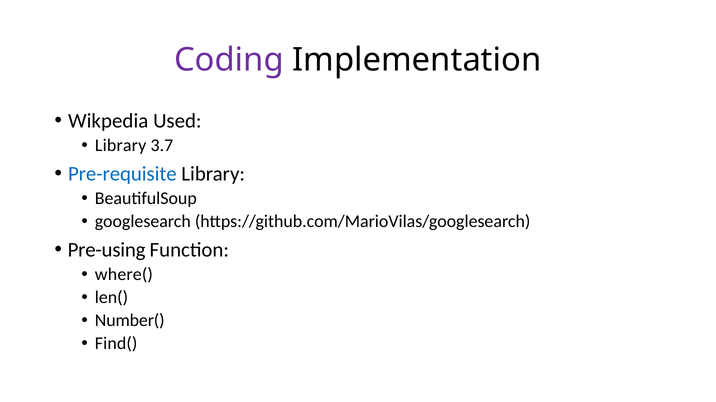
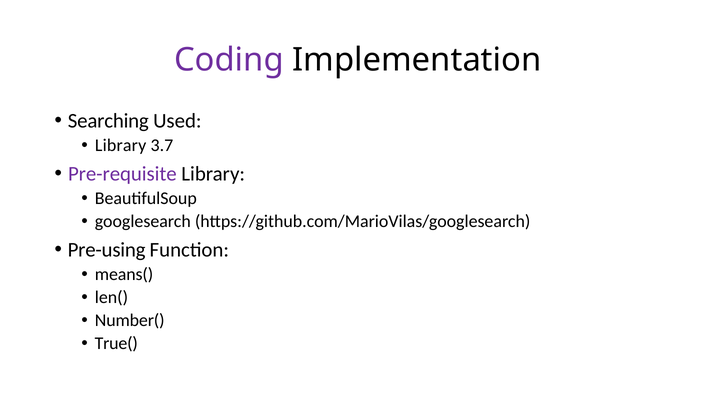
Wikpedia: Wikpedia -> Searching
Pre-requisite colour: blue -> purple
where(: where( -> means(
Find(: Find( -> True(
